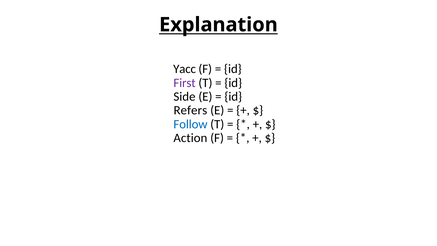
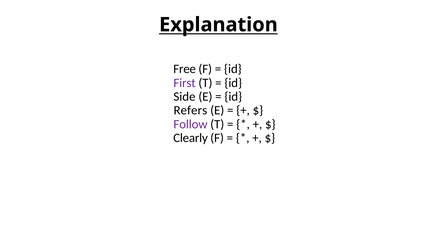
Yacc: Yacc -> Free
Follow colour: blue -> purple
Action: Action -> Clearly
